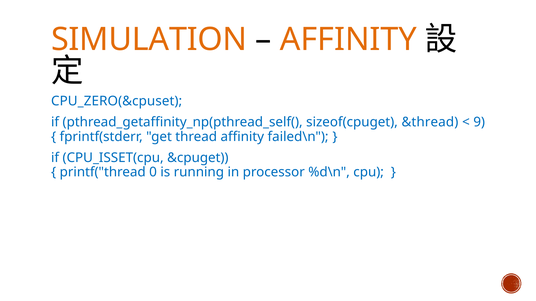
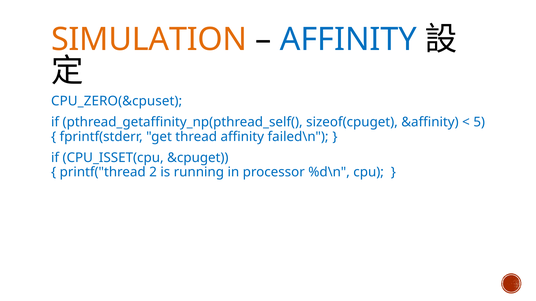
AFFINITY at (348, 40) colour: orange -> blue
&thread: &thread -> &affinity
9: 9 -> 5
0: 0 -> 2
